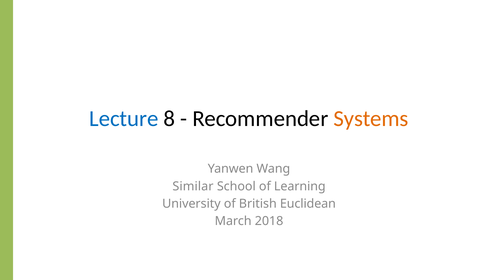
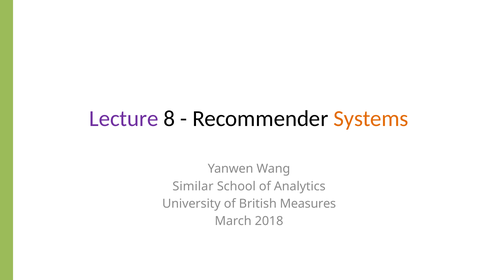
Lecture colour: blue -> purple
Learning: Learning -> Analytics
Euclidean: Euclidean -> Measures
